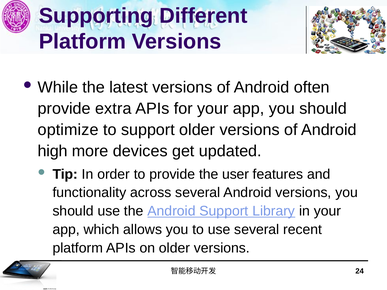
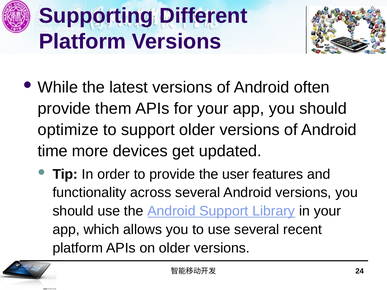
extra: extra -> them
high: high -> time
